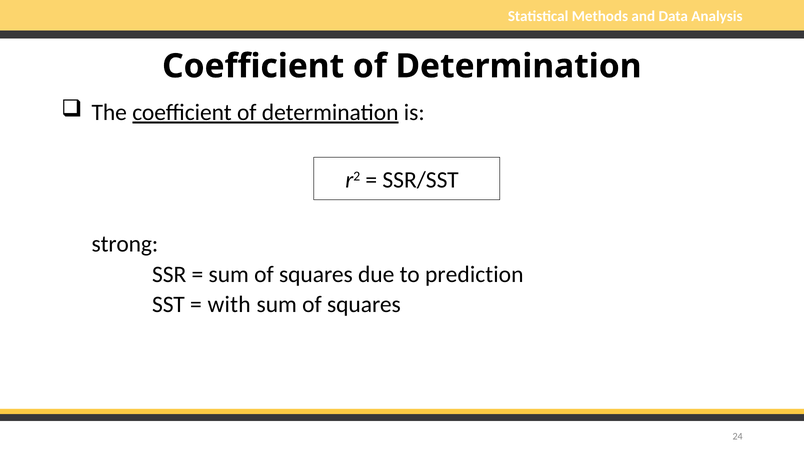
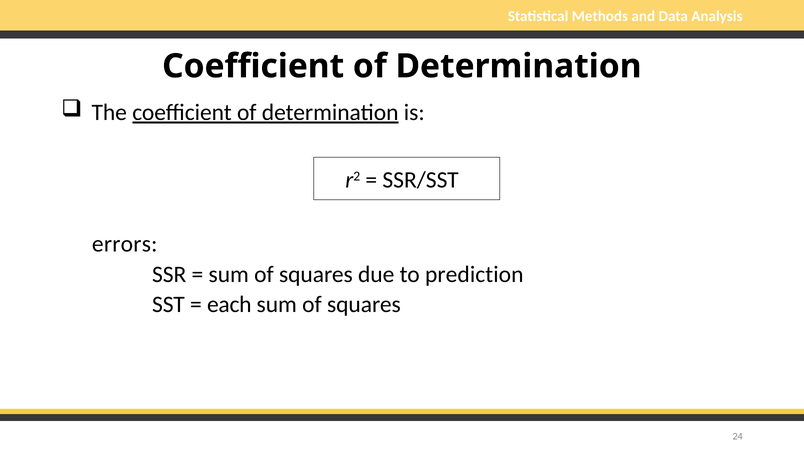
strong: strong -> errors
with: with -> each
